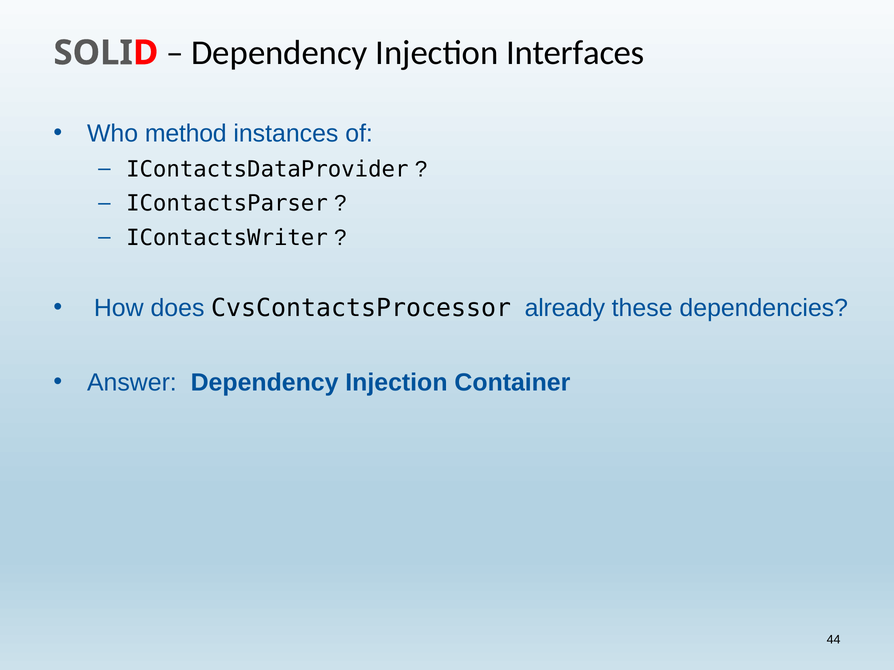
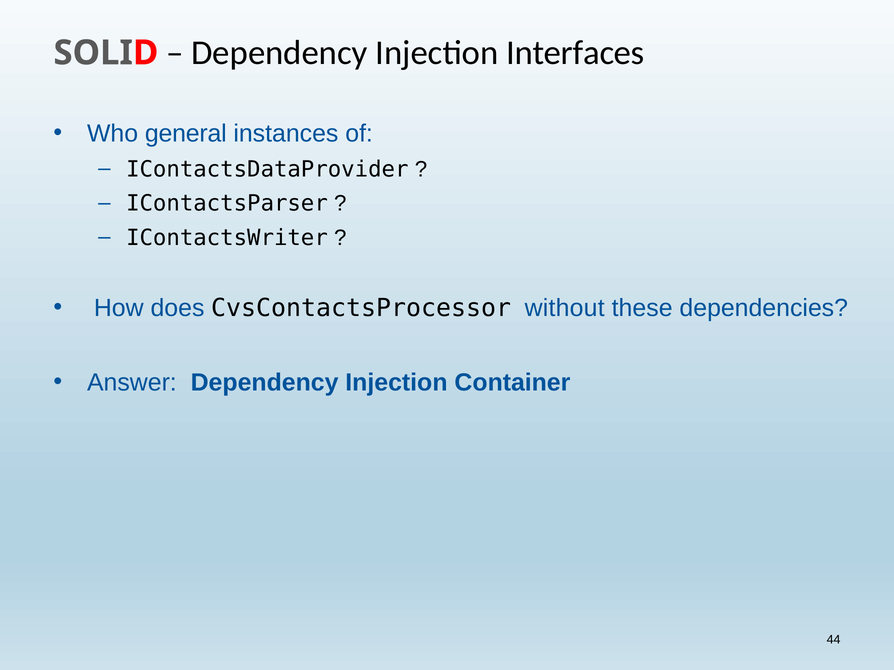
method: method -> general
already: already -> without
